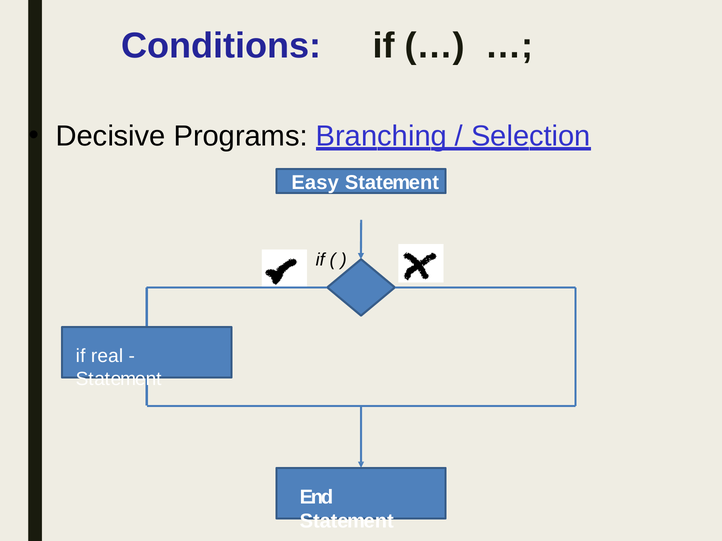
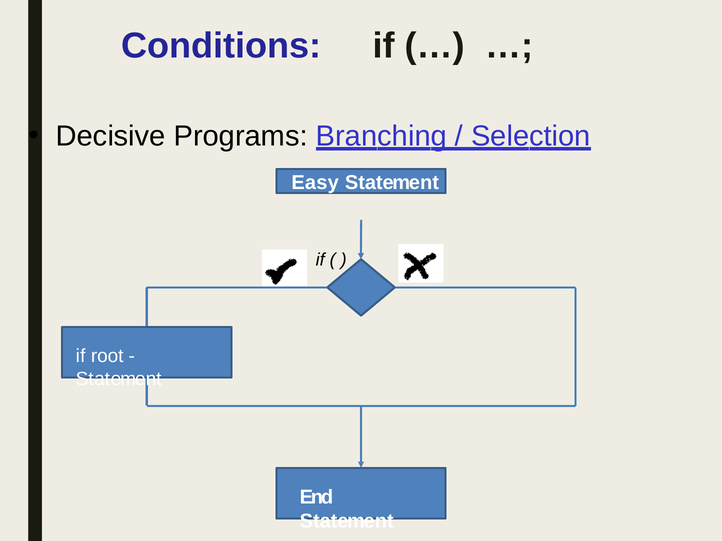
real: real -> root
